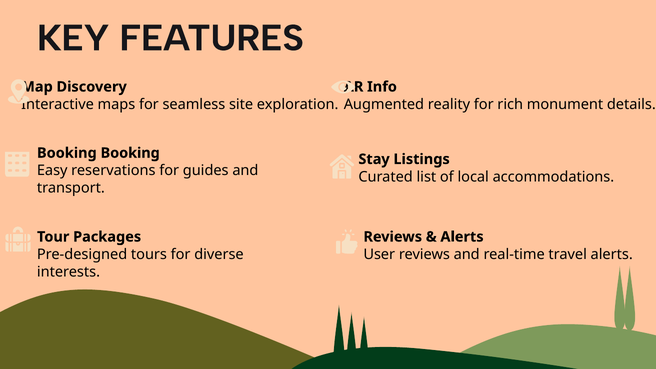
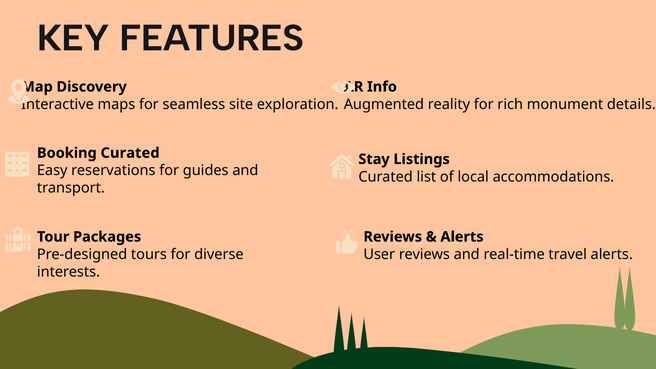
Booking Booking: Booking -> Curated
